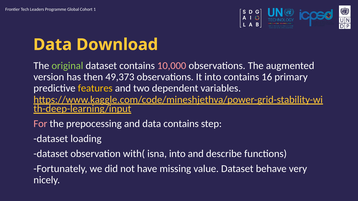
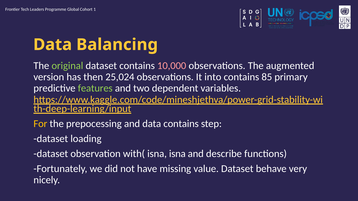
Download: Download -> Balancing
49,373: 49,373 -> 25,024
16: 16 -> 85
features colour: yellow -> light green
For colour: pink -> yellow
isna into: into -> isna
